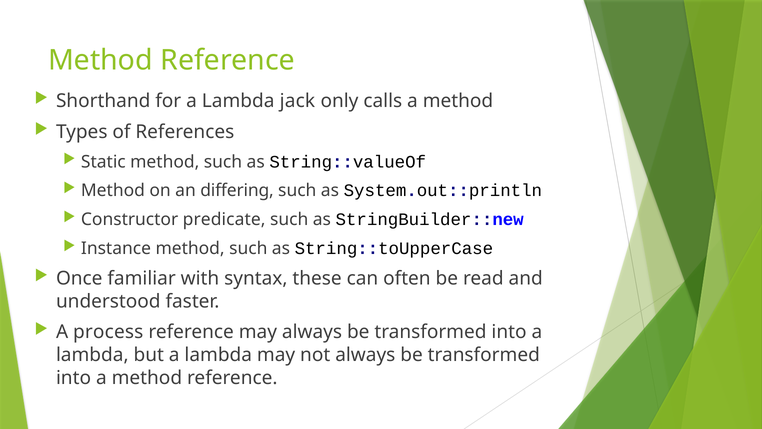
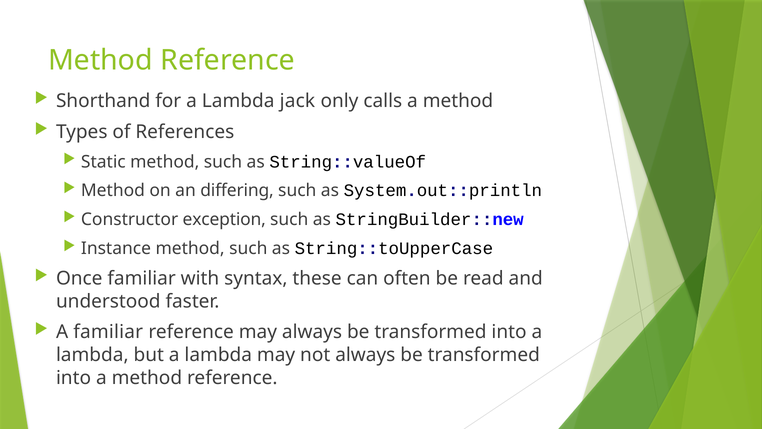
predicate: predicate -> exception
A process: process -> familiar
